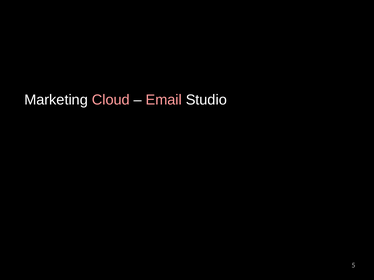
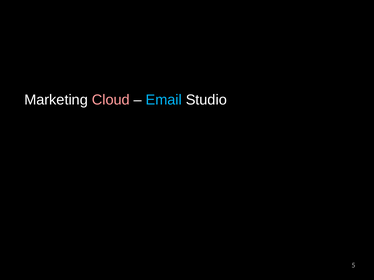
Email colour: pink -> light blue
